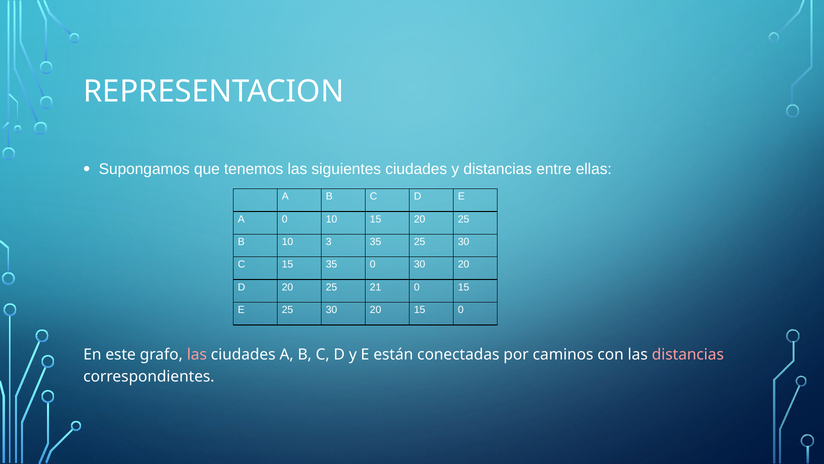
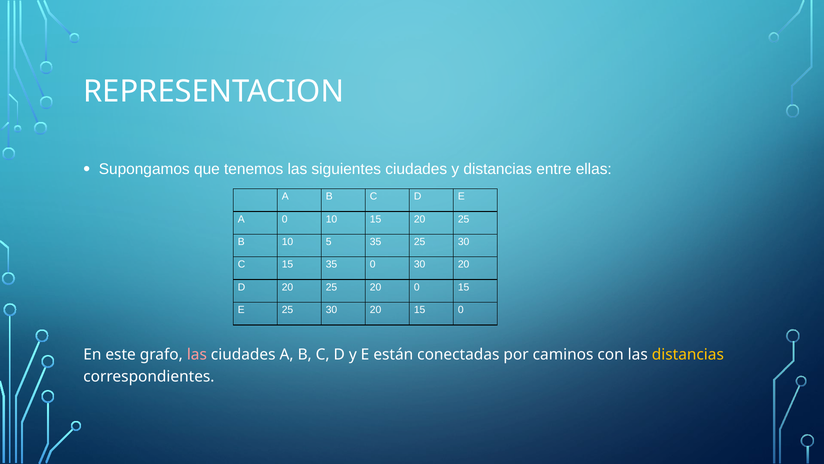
3: 3 -> 5
25 21: 21 -> 20
distancias at (688, 354) colour: pink -> yellow
